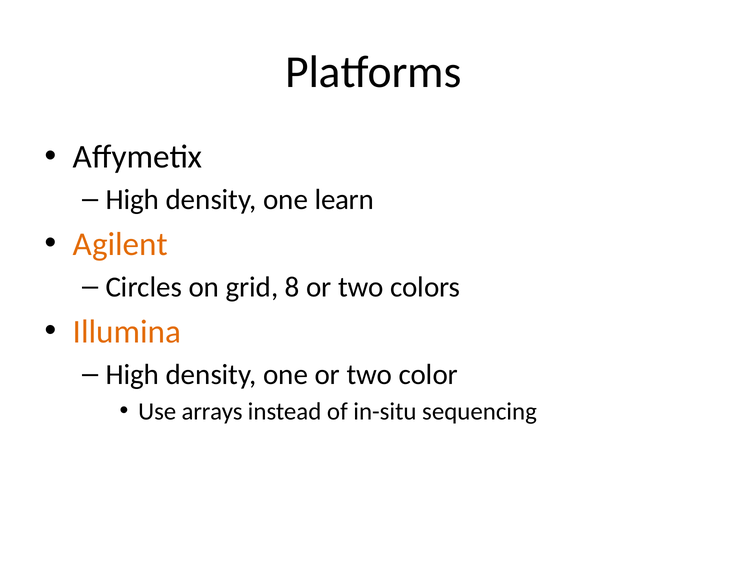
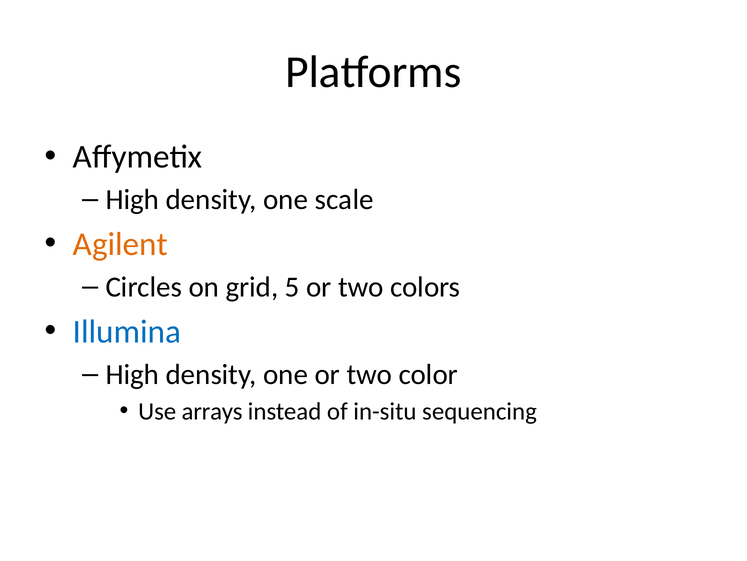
learn: learn -> scale
8: 8 -> 5
Illumina colour: orange -> blue
